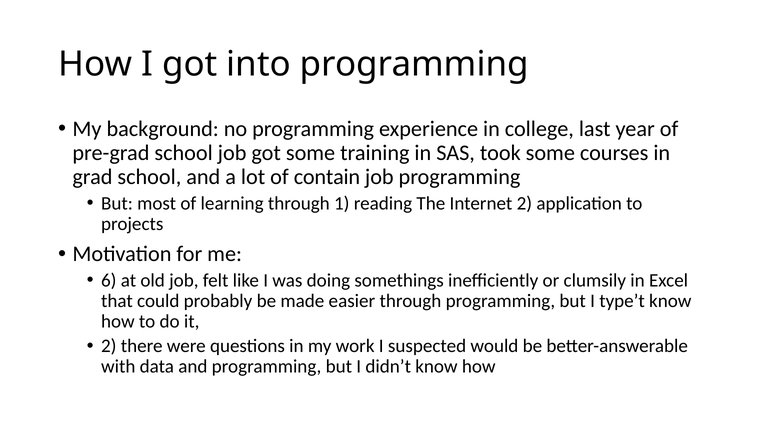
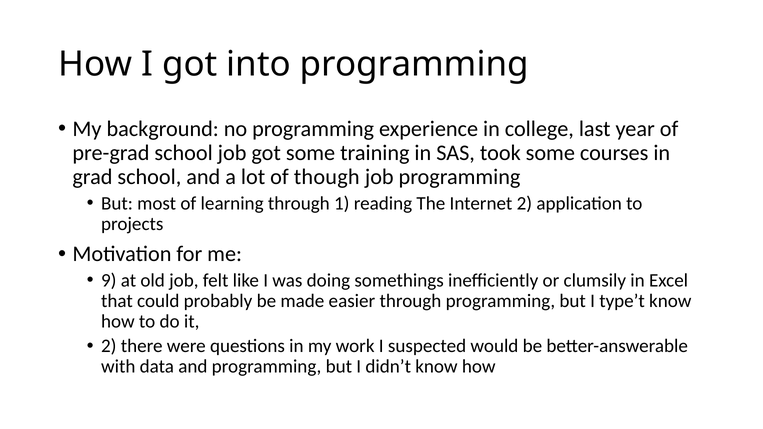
contain: contain -> though
6: 6 -> 9
